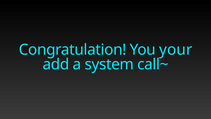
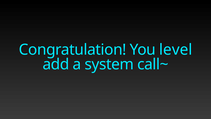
your: your -> level
